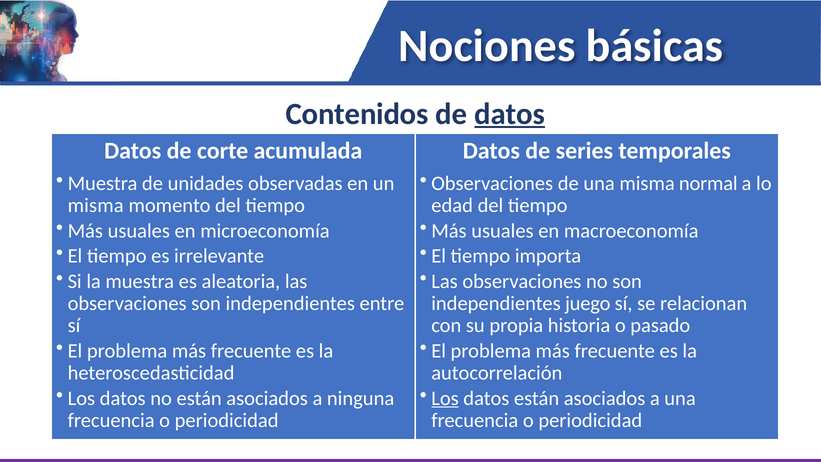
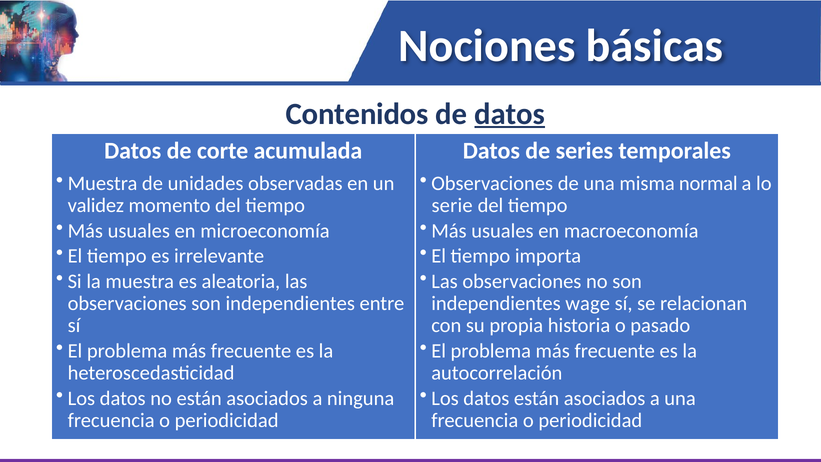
misma at (96, 205): misma -> validez
edad: edad -> serie
juego: juego -> wage
Los at (445, 398) underline: present -> none
